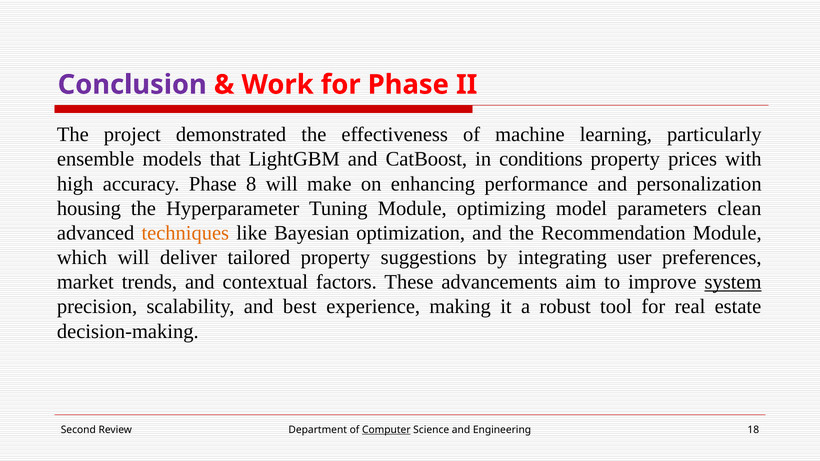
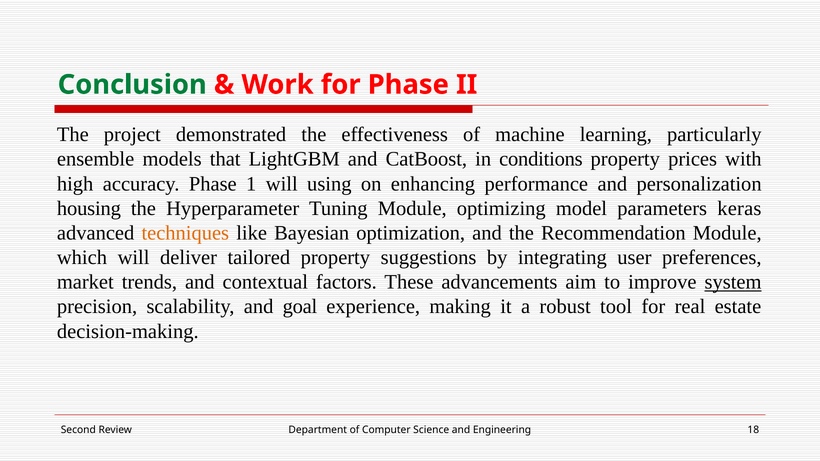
Conclusion colour: purple -> green
8: 8 -> 1
make: make -> using
clean: clean -> keras
best: best -> goal
Computer underline: present -> none
